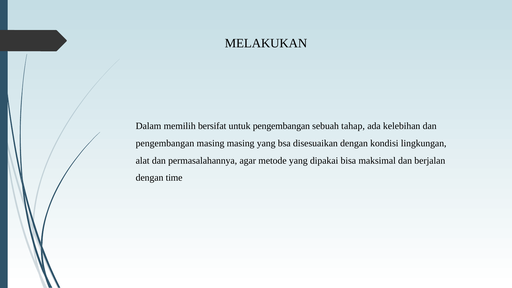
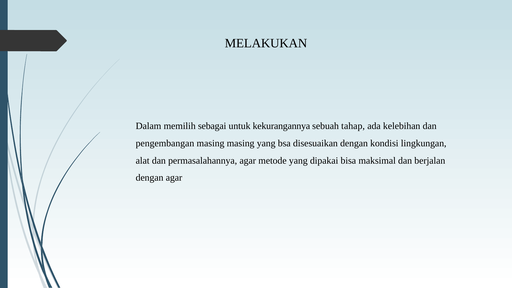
bersifat: bersifat -> sebagai
untuk pengembangan: pengembangan -> kekurangannya
dengan time: time -> agar
